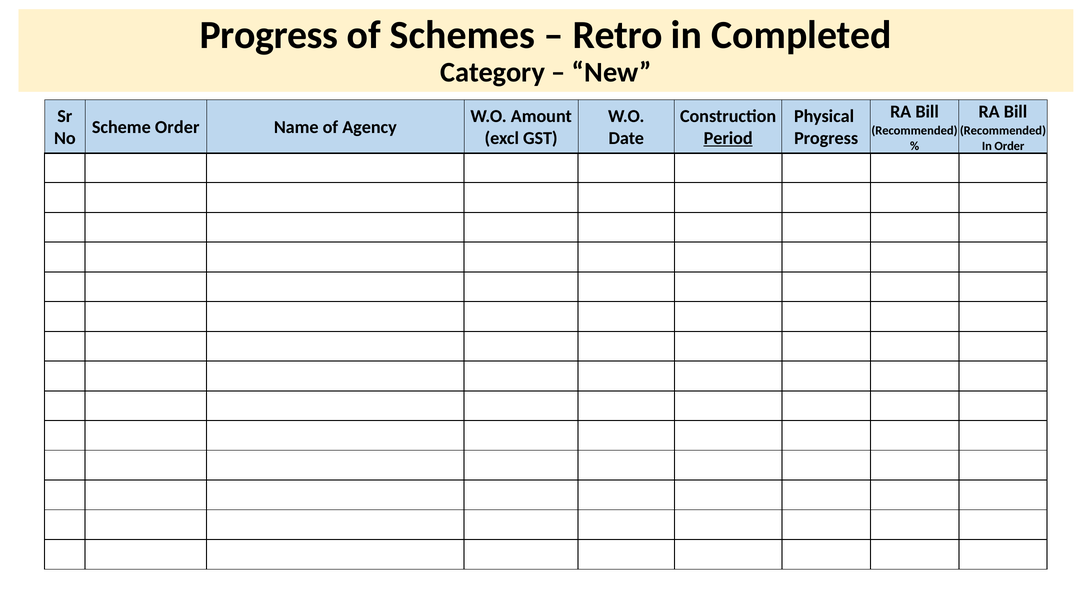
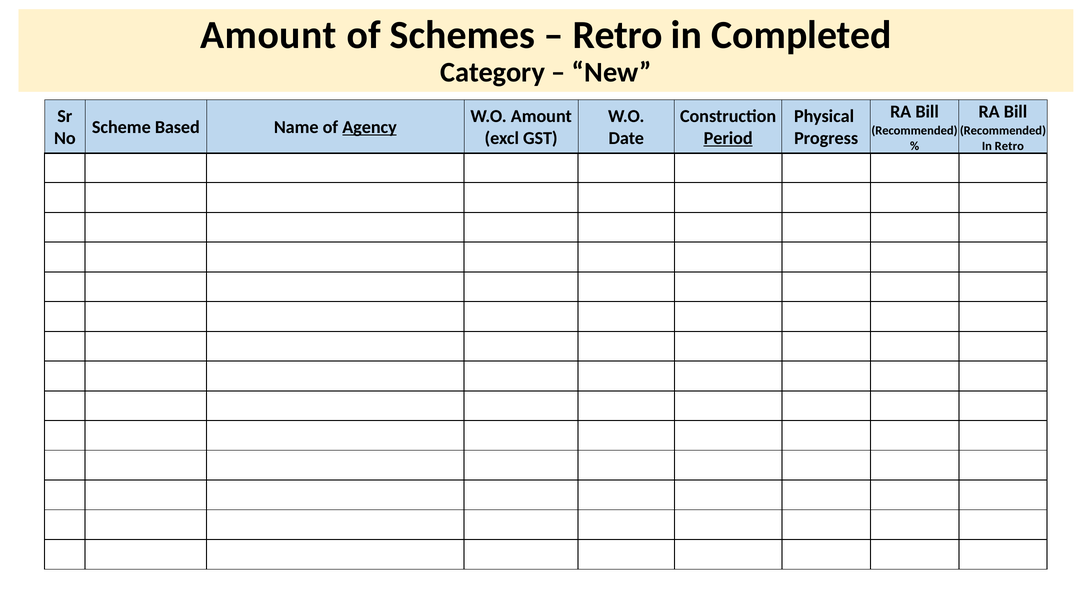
Progress at (269, 35): Progress -> Amount
Scheme Order: Order -> Based
Agency underline: none -> present
In Order: Order -> Retro
